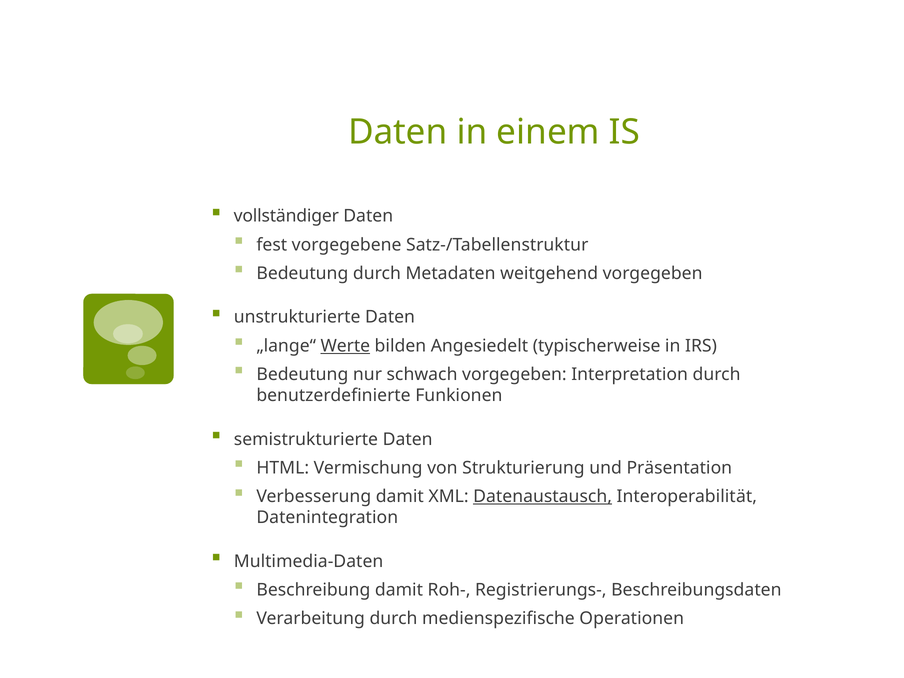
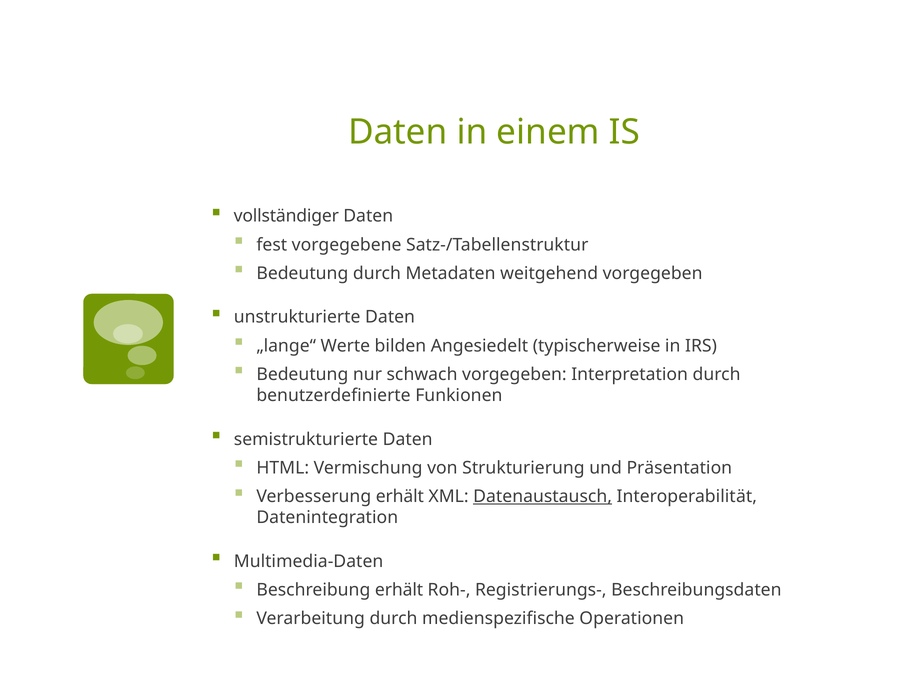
Werte underline: present -> none
Verbesserung damit: damit -> erhält
Beschreibung damit: damit -> erhält
